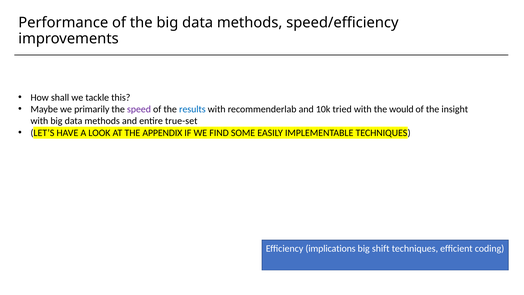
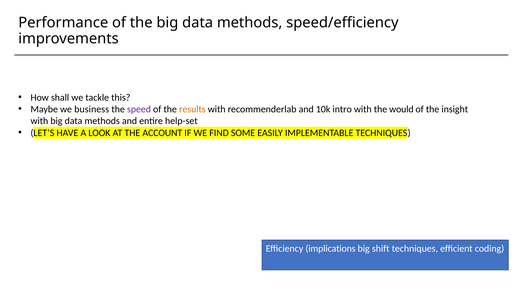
primarily: primarily -> business
results colour: blue -> orange
tried: tried -> intro
true-set: true-set -> help-set
APPENDIX: APPENDIX -> ACCOUNT
